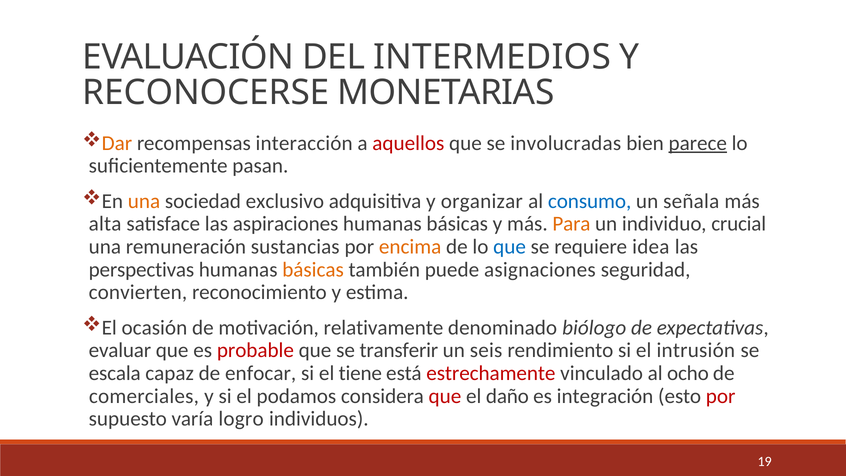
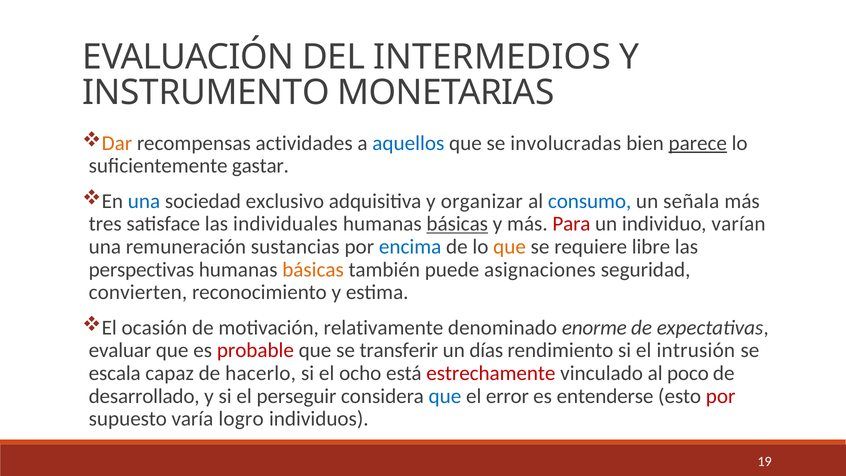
RECONOCERSE: RECONOCERSE -> INSTRUMENTO
interacción: interacción -> actividades
aquellos colour: red -> blue
pasan: pasan -> gastar
una at (144, 201) colour: orange -> blue
alta: alta -> tres
aspiraciones: aspiraciones -> individuales
básicas at (457, 224) underline: none -> present
Para colour: orange -> red
crucial: crucial -> varían
encima colour: orange -> blue
que at (510, 247) colour: blue -> orange
idea: idea -> libre
biólogo: biólogo -> enorme
seis: seis -> días
enfocar: enfocar -> hacerlo
tiene: tiene -> ocho
ocho: ocho -> poco
comerciales: comerciales -> desarrollado
podamos: podamos -> perseguir
que at (445, 396) colour: red -> blue
daño: daño -> error
integración: integración -> entenderse
